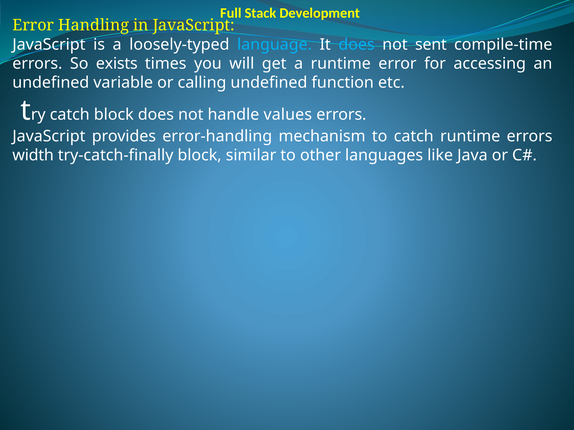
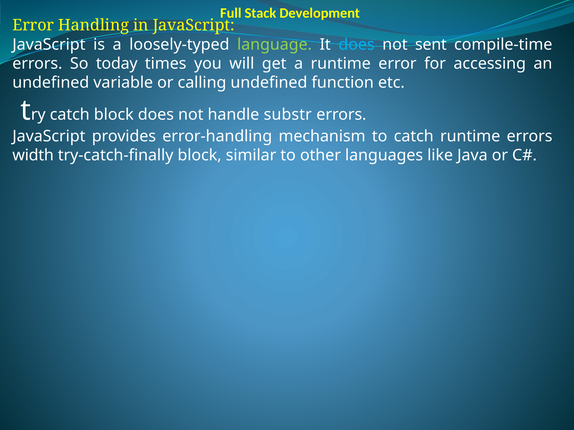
language colour: light blue -> light green
exists: exists -> today
values: values -> substr
